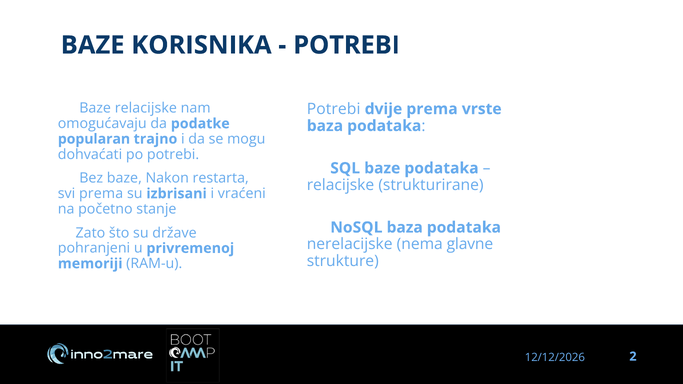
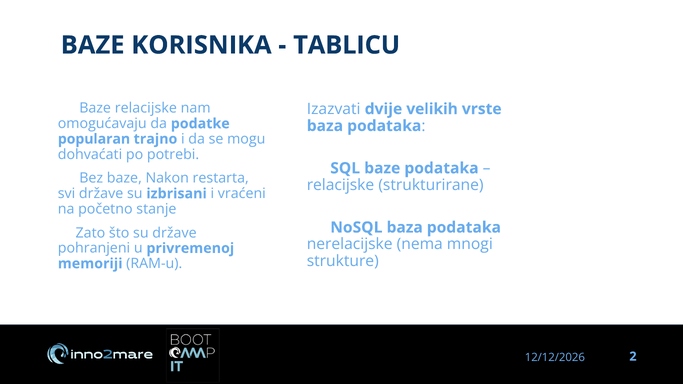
POTREBI at (347, 45): POTREBI -> TABLICU
Potrebi at (334, 109): Potrebi -> Izazvati
dvije prema: prema -> velikih
svi prema: prema -> države
glavne: glavne -> mnogi
